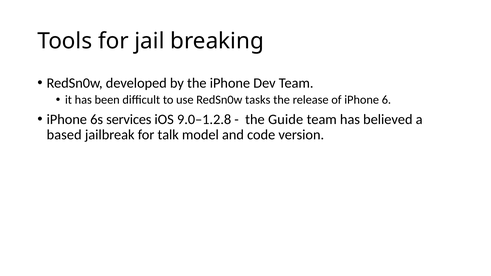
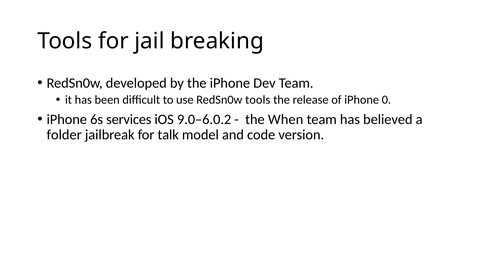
RedSn0w tasks: tasks -> tools
6: 6 -> 0
9.0–1.2.8: 9.0–1.2.8 -> 9.0–6.0.2
Guide: Guide -> When
based: based -> folder
